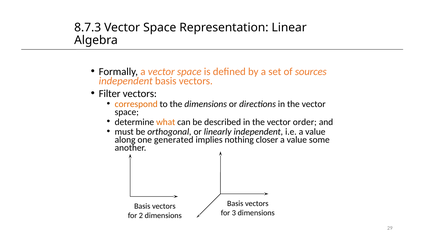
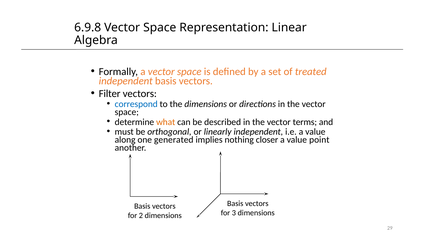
8.7.3: 8.7.3 -> 6.9.8
sources: sources -> treated
correspond colour: orange -> blue
order: order -> terms
some: some -> point
